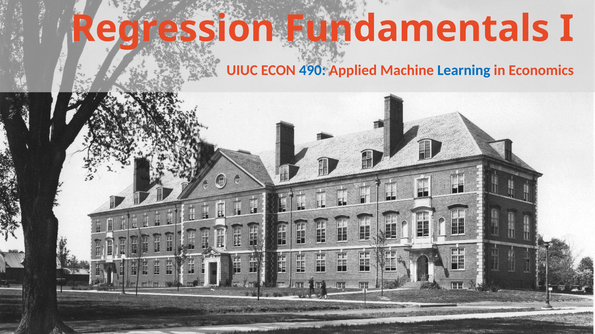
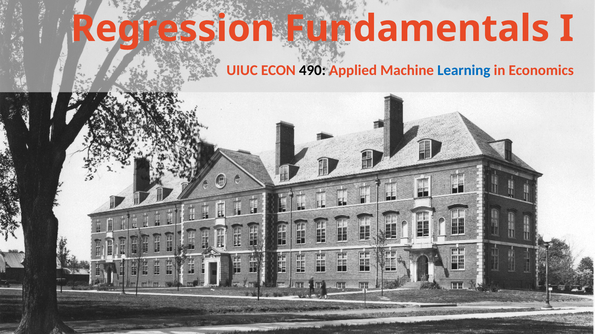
490 colour: blue -> black
